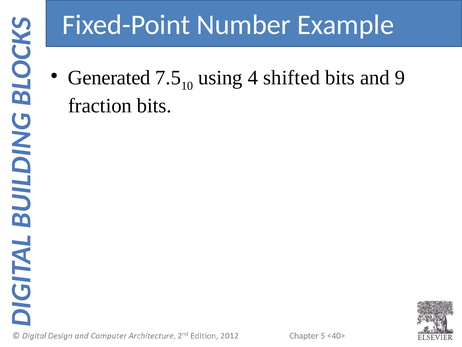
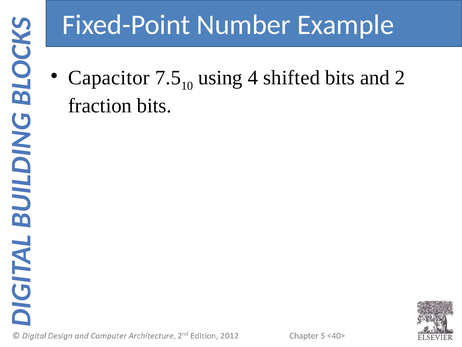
Generated: Generated -> Capacitor
9: 9 -> 2
